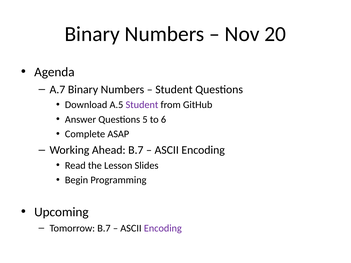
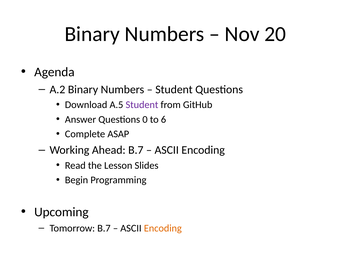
A.7: A.7 -> A.2
5: 5 -> 0
Encoding at (163, 228) colour: purple -> orange
